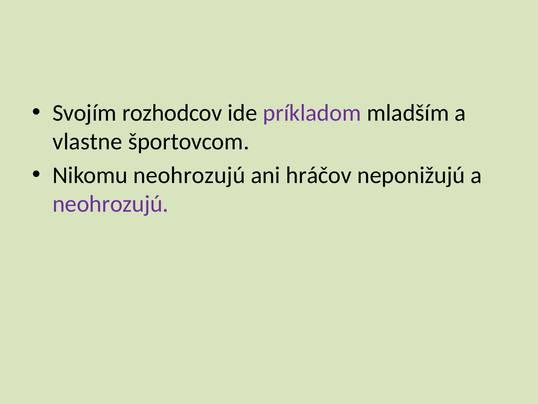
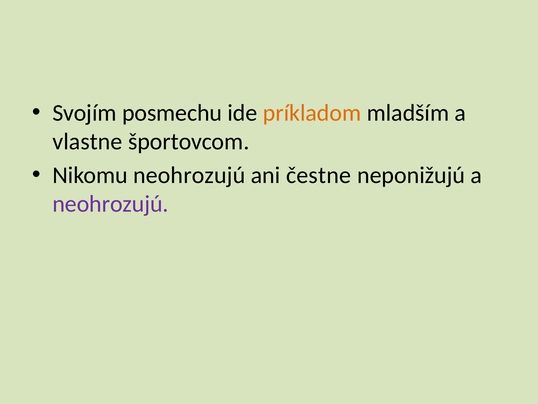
rozhodcov: rozhodcov -> posmechu
príkladom colour: purple -> orange
hráčov: hráčov -> čestne
